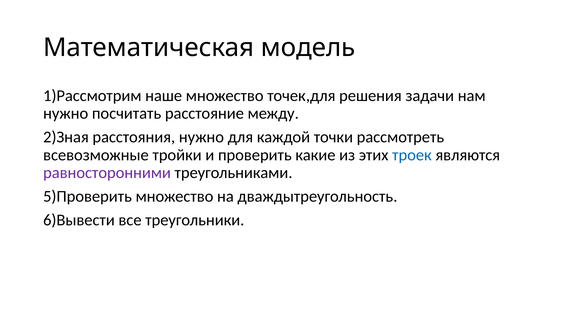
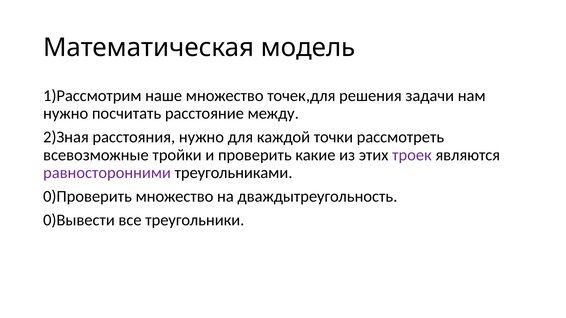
троек colour: blue -> purple
5)Проверить: 5)Проверить -> 0)Проверить
6)Вывести: 6)Вывести -> 0)Вывести
